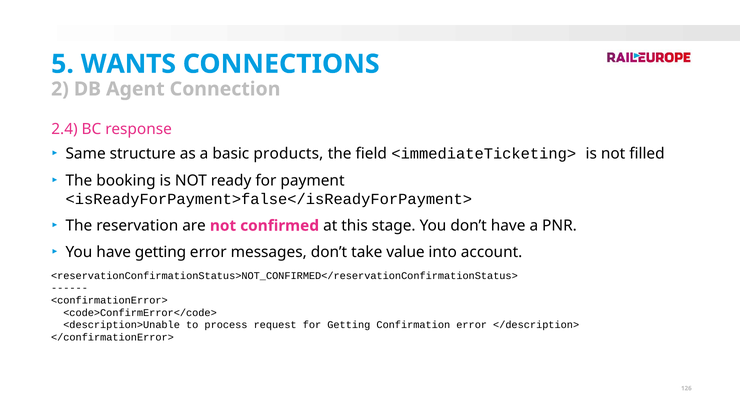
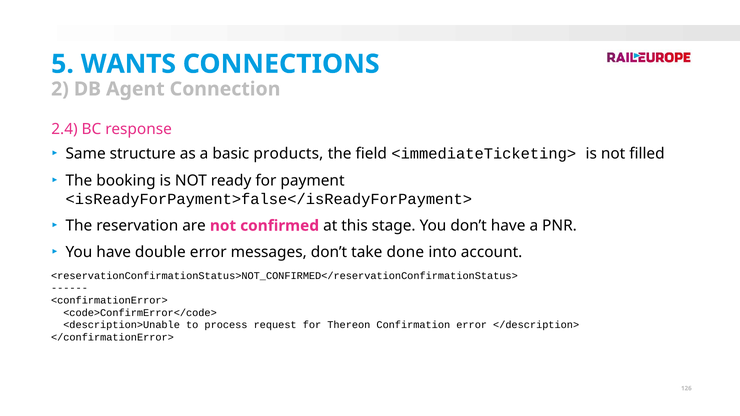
have getting: getting -> double
value: value -> done
for Getting: Getting -> Thereon
